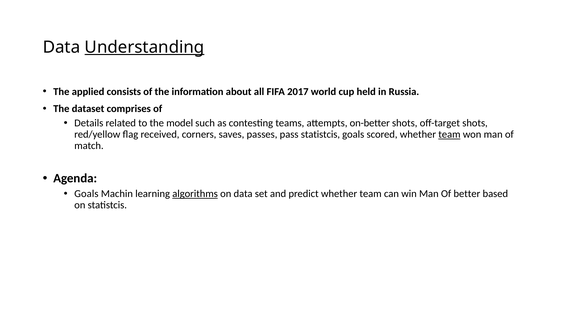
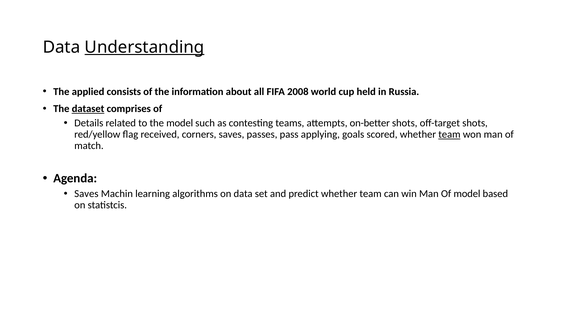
2017: 2017 -> 2008
dataset underline: none -> present
pass statistcis: statistcis -> applying
Goals at (86, 194): Goals -> Saves
algorithms underline: present -> none
Of better: better -> model
